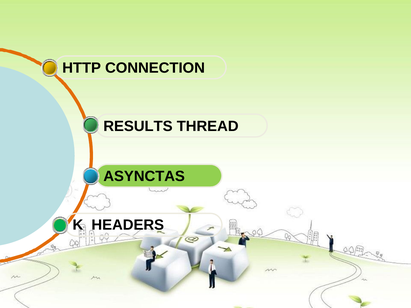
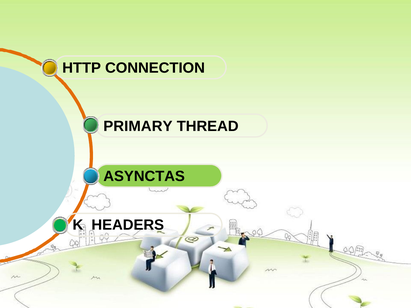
RESULTS: RESULTS -> PRIMARY
